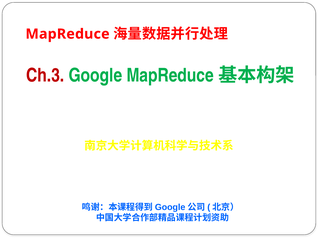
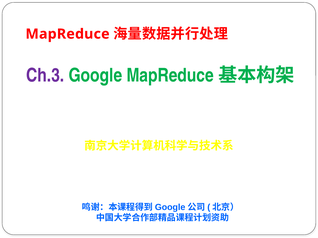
Ch.3 colour: red -> purple
